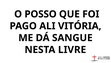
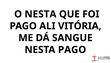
O POSSO: POSSO -> NESTA
NESTA LIVRE: LIVRE -> PAGO
